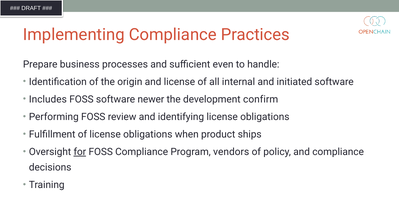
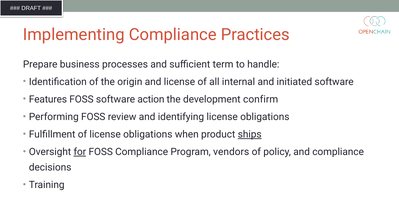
even: even -> term
Includes: Includes -> Features
newer: newer -> action
ships underline: none -> present
